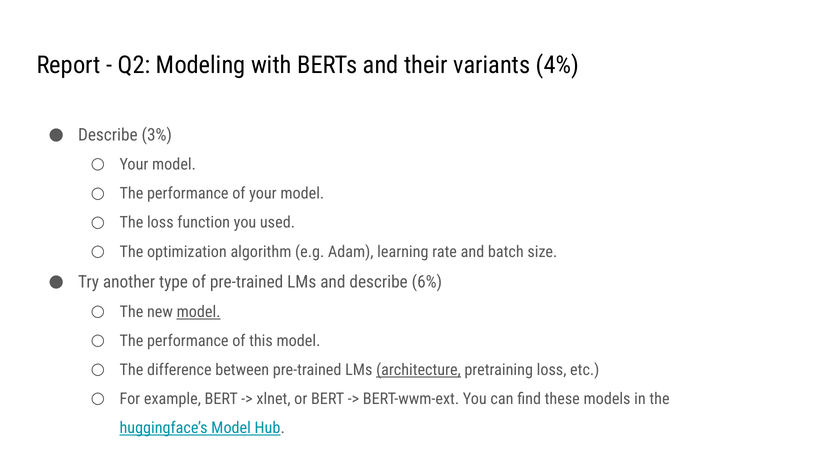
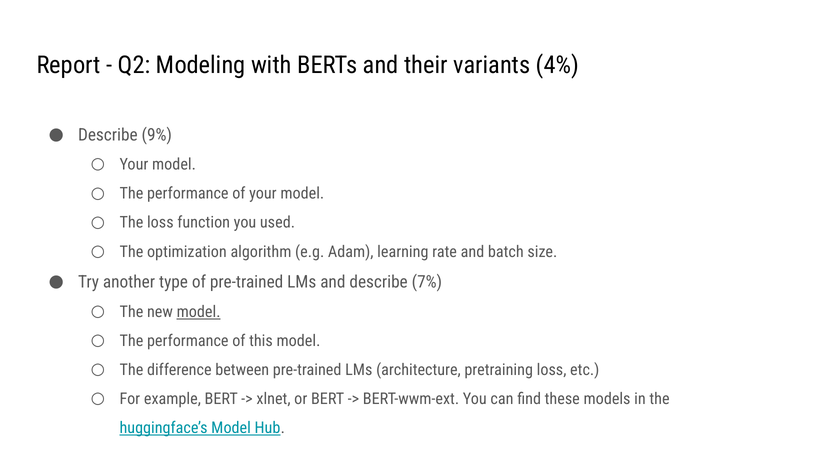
3%: 3% -> 9%
6%: 6% -> 7%
architecture underline: present -> none
